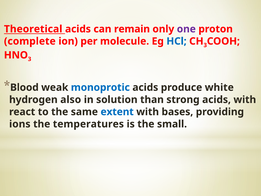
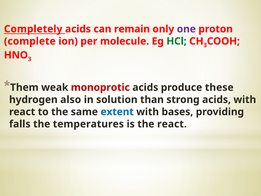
Theoretical: Theoretical -> Completely
HCl colour: blue -> green
Blood: Blood -> Them
monoprotic colour: blue -> red
white: white -> these
ions: ions -> falls
the small: small -> react
